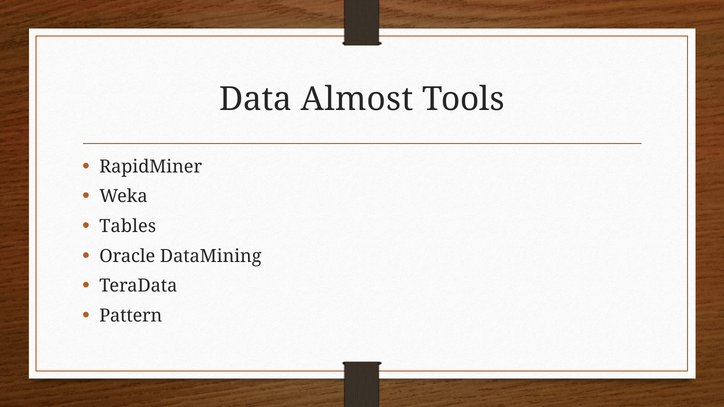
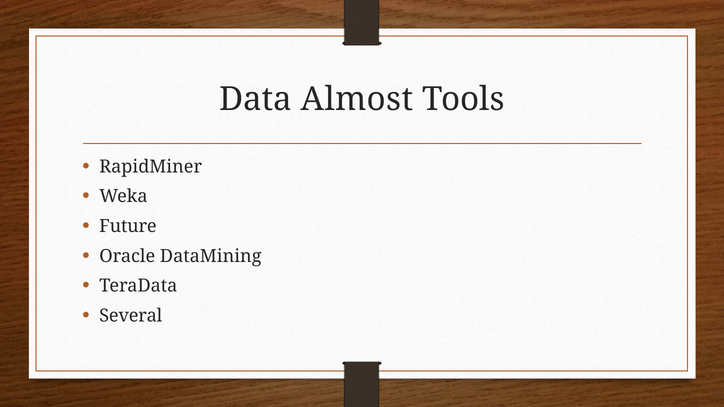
Tables: Tables -> Future
Pattern: Pattern -> Several
